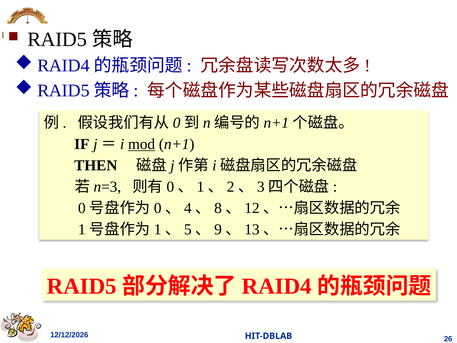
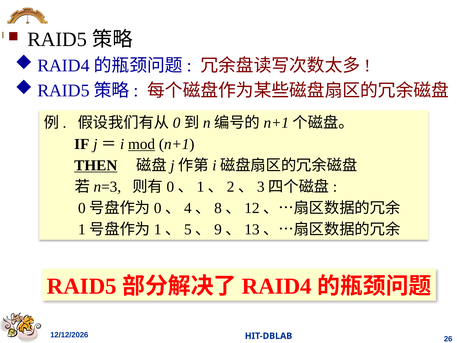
THEN underline: none -> present
